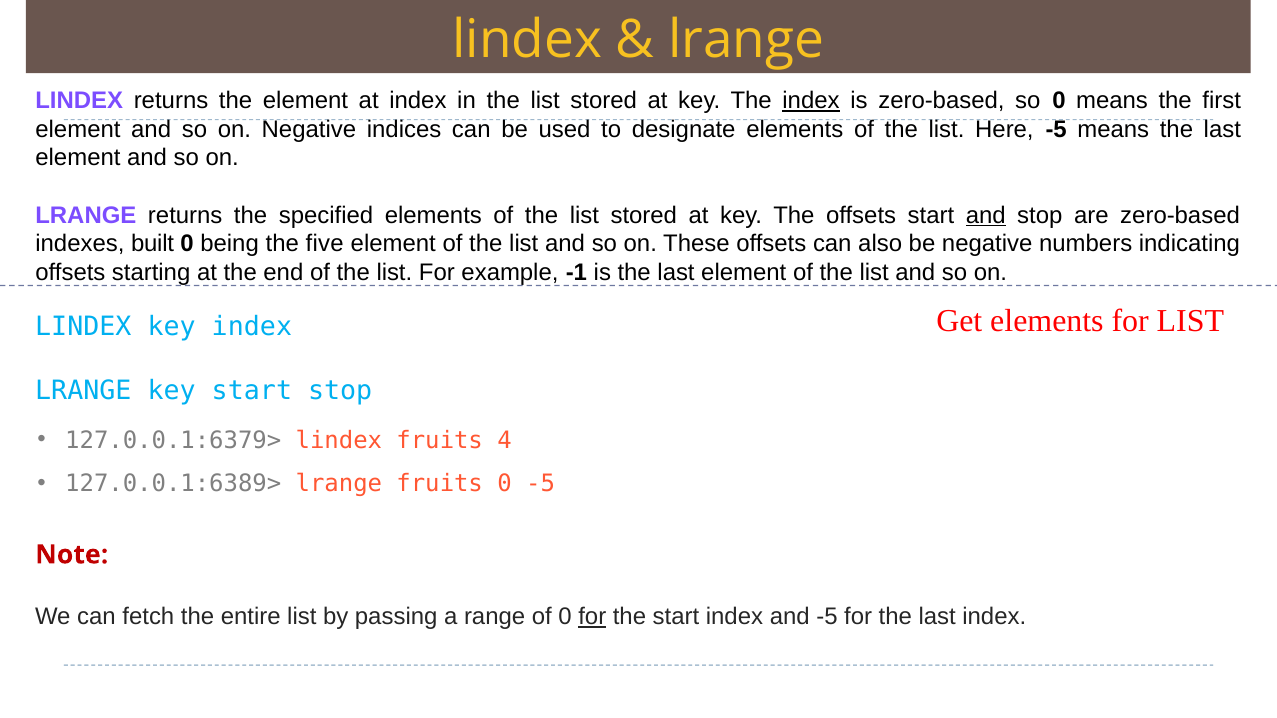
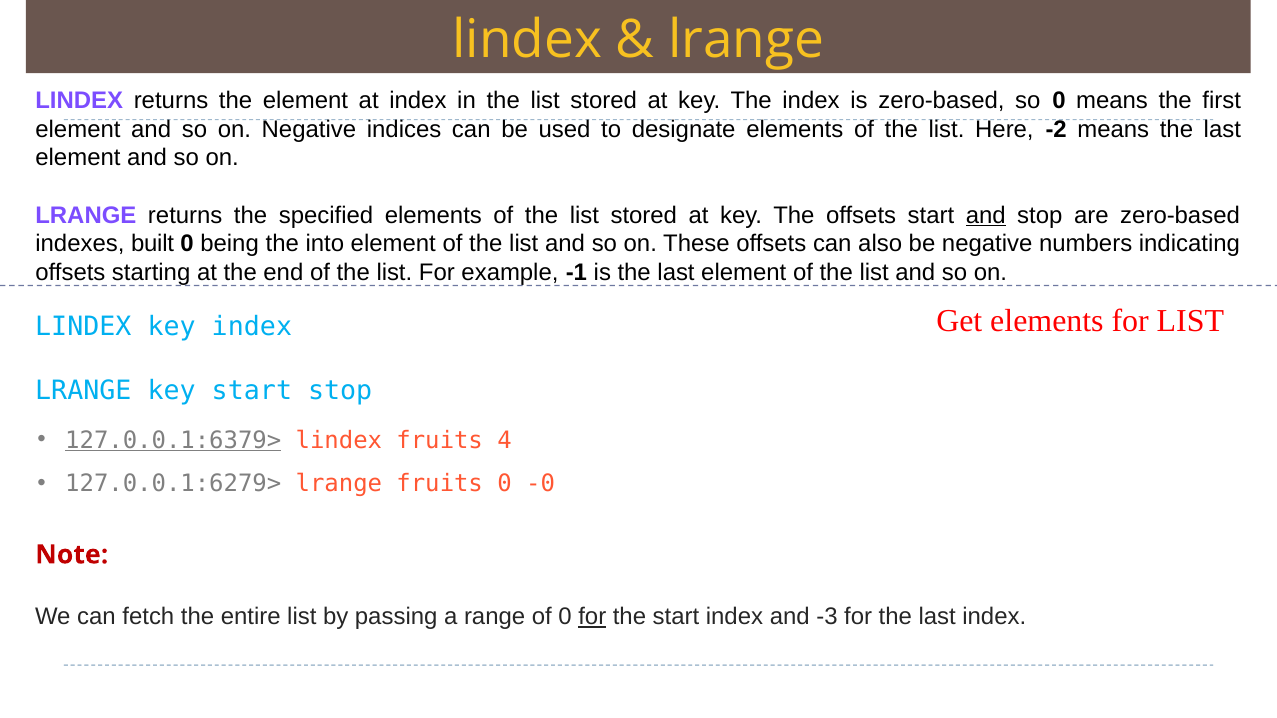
index at (811, 101) underline: present -> none
Here -5: -5 -> -2
five: five -> into
127.0.0.1:6379> underline: none -> present
127.0.0.1:6389>: 127.0.0.1:6389> -> 127.0.0.1:6279>
0 -5: -5 -> -0
and -5: -5 -> -3
